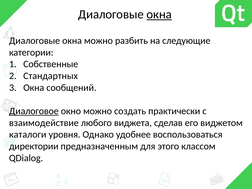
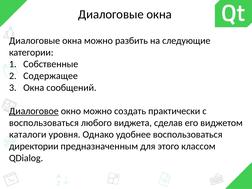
окна at (159, 14) underline: present -> none
Стандартных: Стандартных -> Содержащее
взаимодействие at (44, 123): взаимодействие -> воспользоваться
